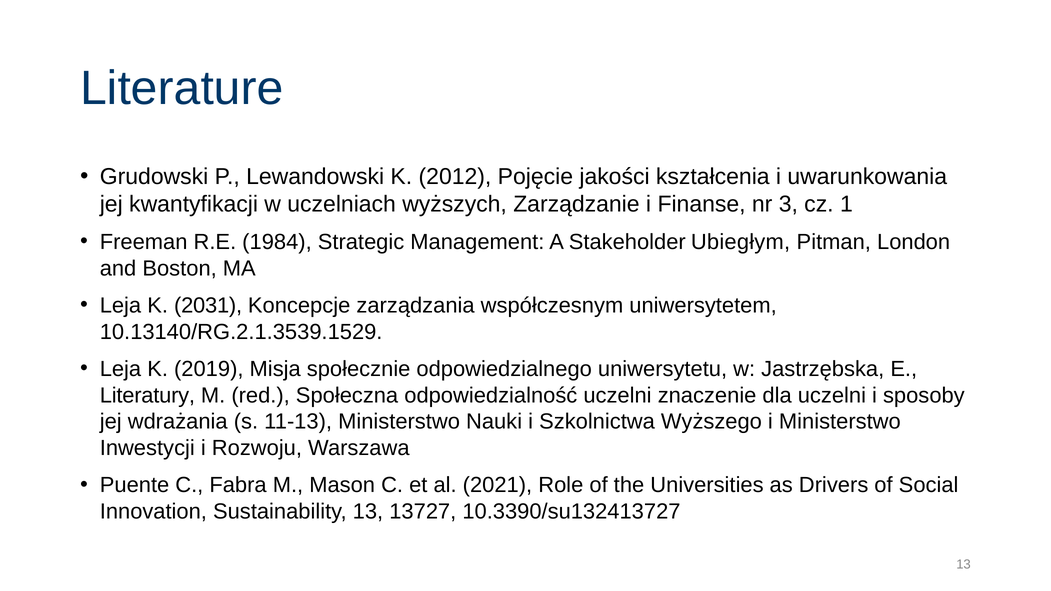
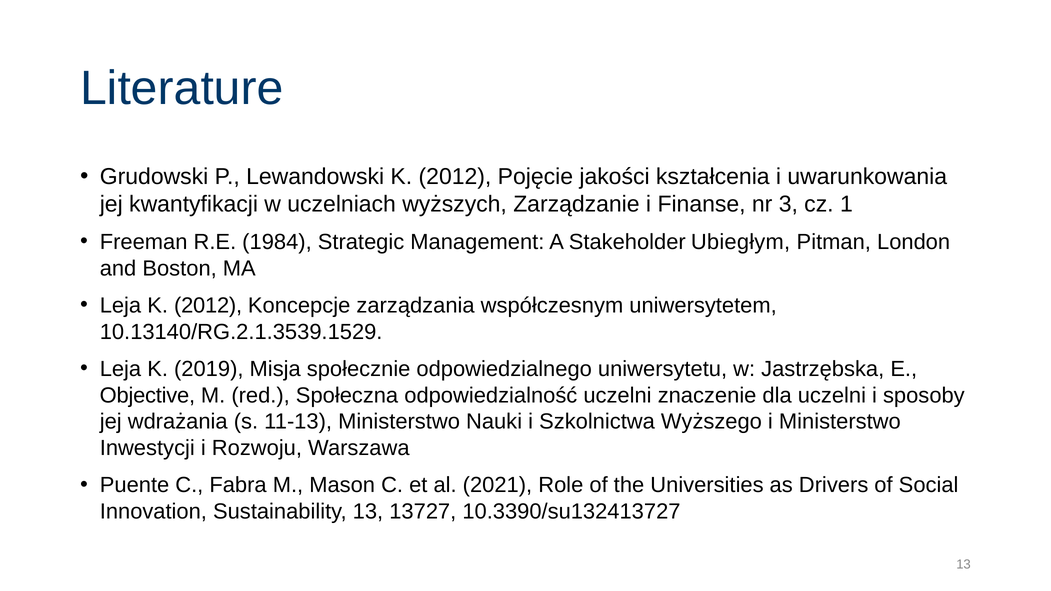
Leja K 2031: 2031 -> 2012
Literatury: Literatury -> Objective
